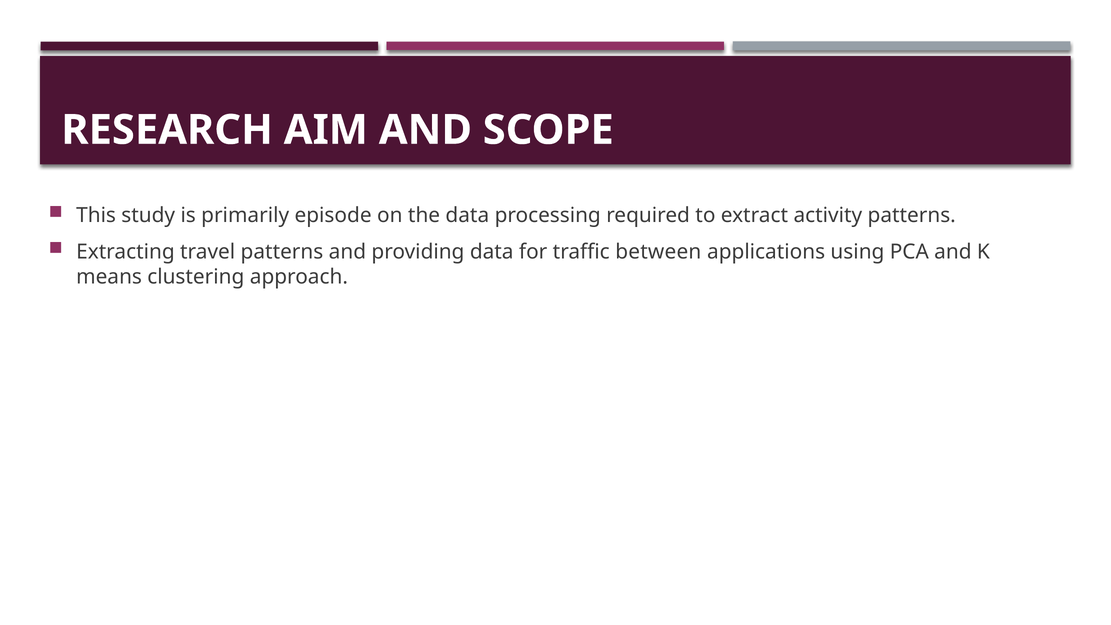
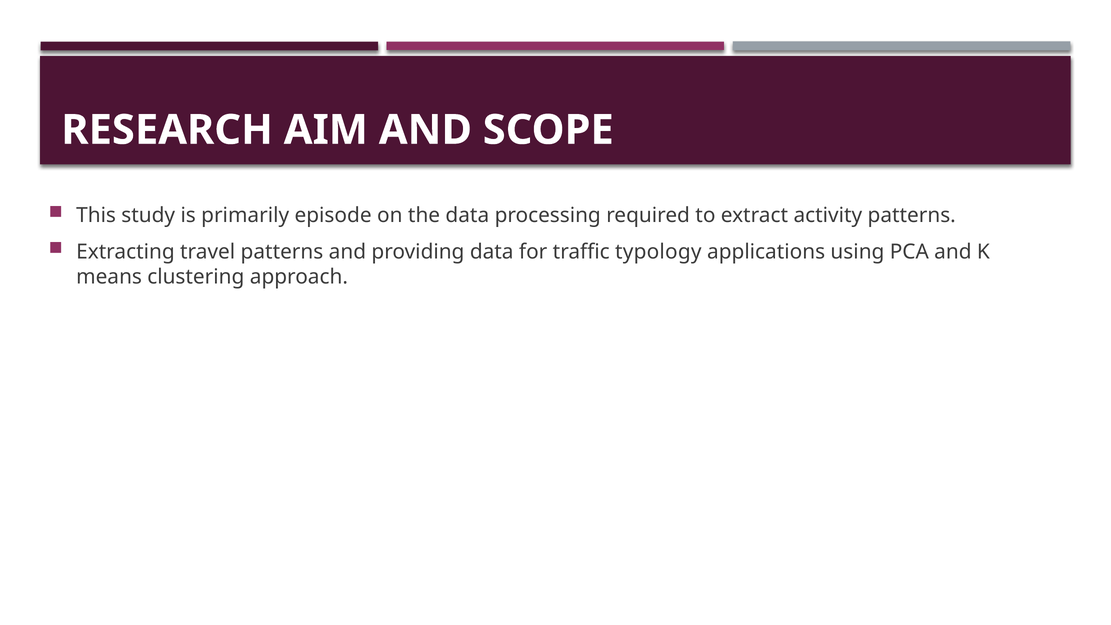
between: between -> typology
